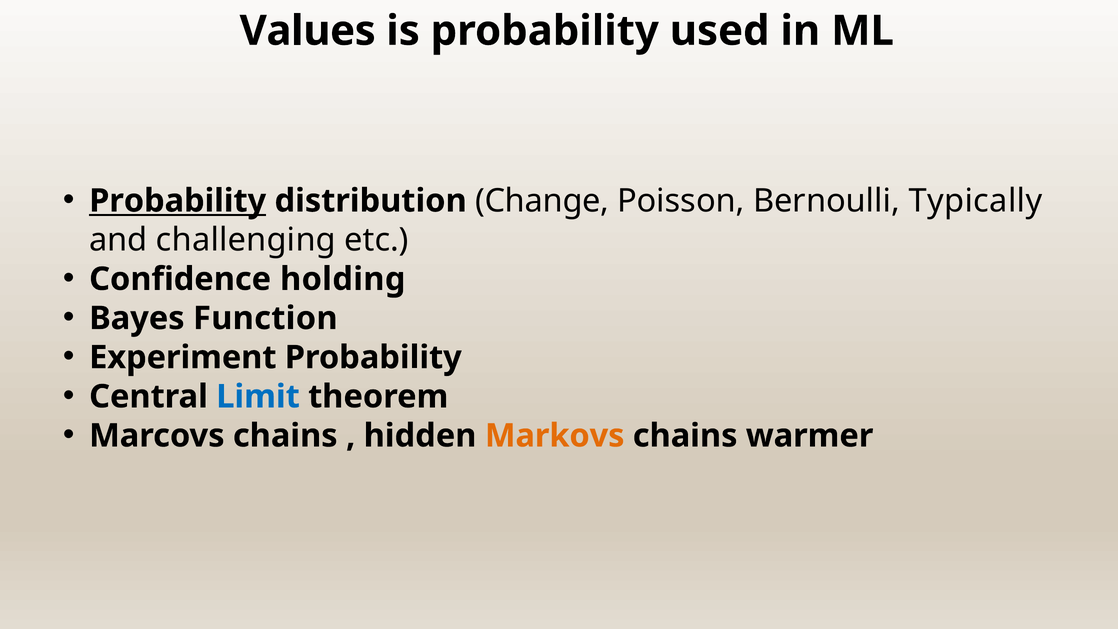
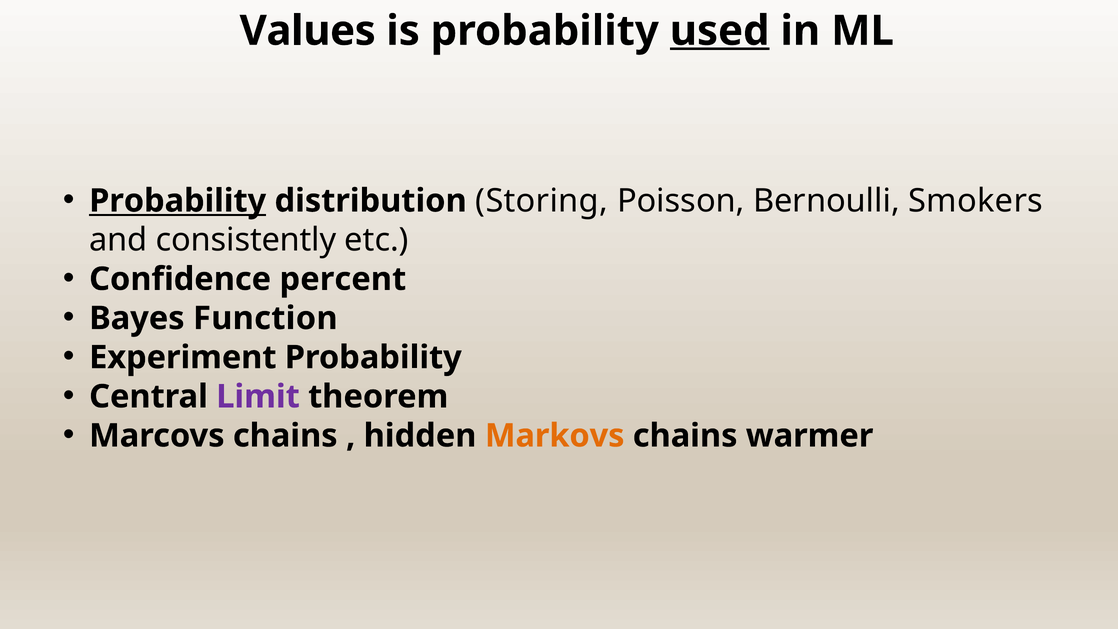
used underline: none -> present
Change: Change -> Storing
Typically: Typically -> Smokers
challenging: challenging -> consistently
holding: holding -> percent
Limit colour: blue -> purple
